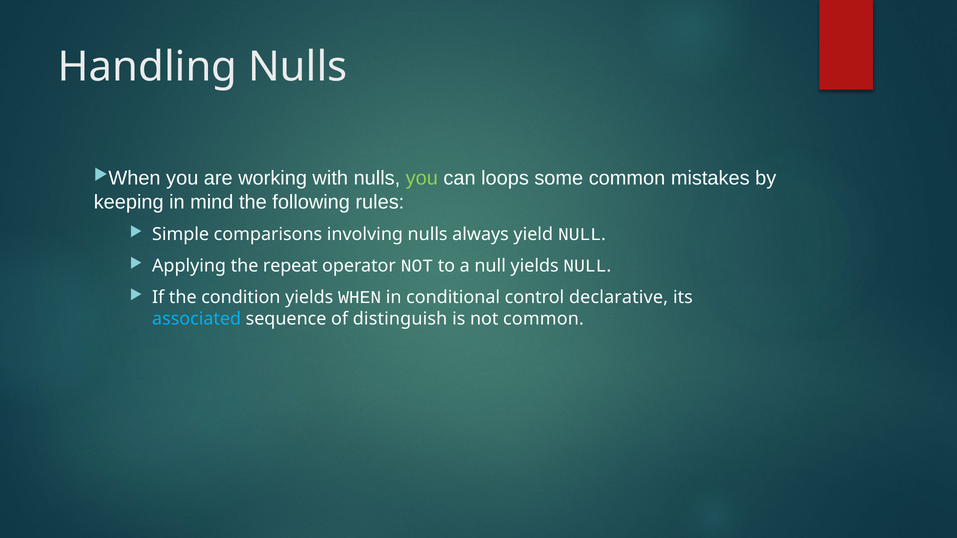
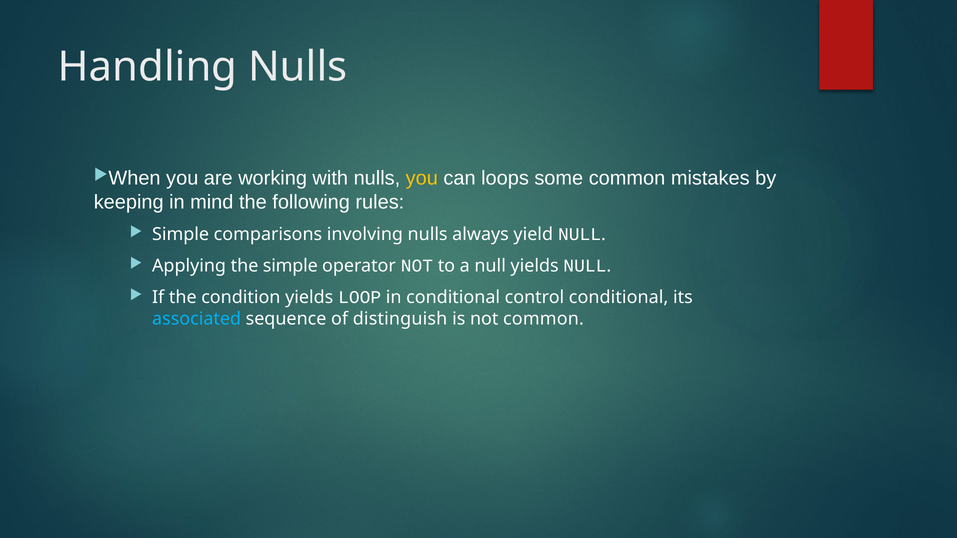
you at (422, 178) colour: light green -> yellow
the repeat: repeat -> simple
WHEN: WHEN -> LOOP
control declarative: declarative -> conditional
